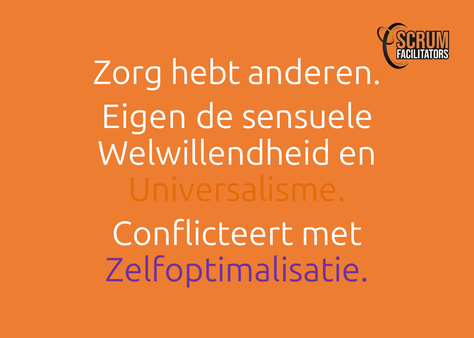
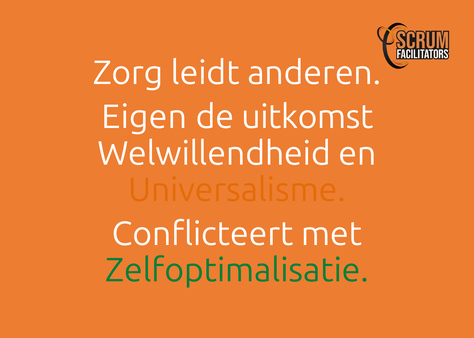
hebt: hebt -> leidt
sensuele: sensuele -> uitkomst
Zelfoptimalisatie colour: purple -> green
